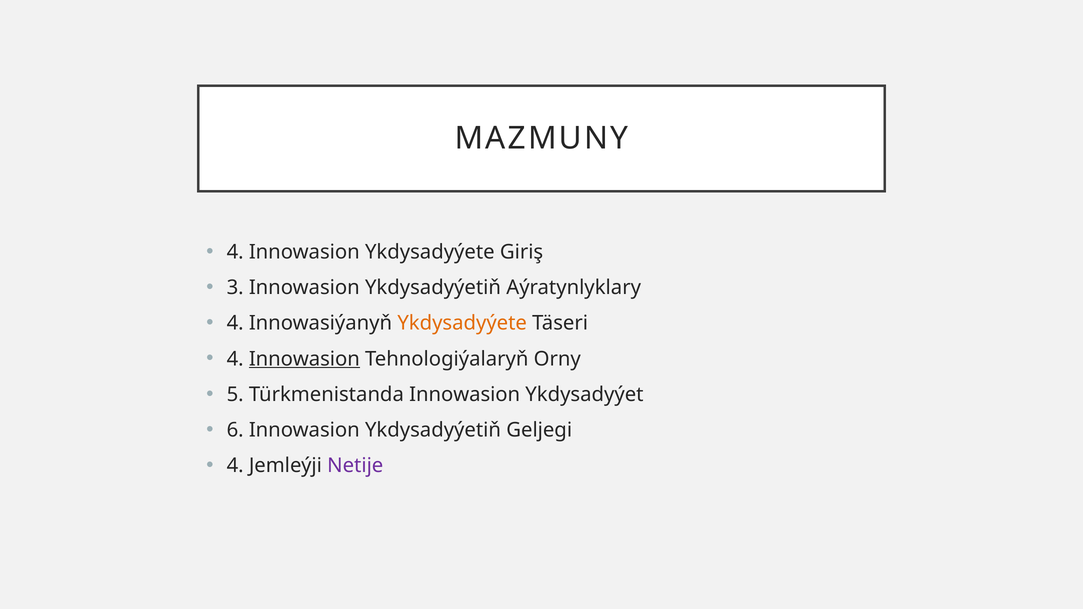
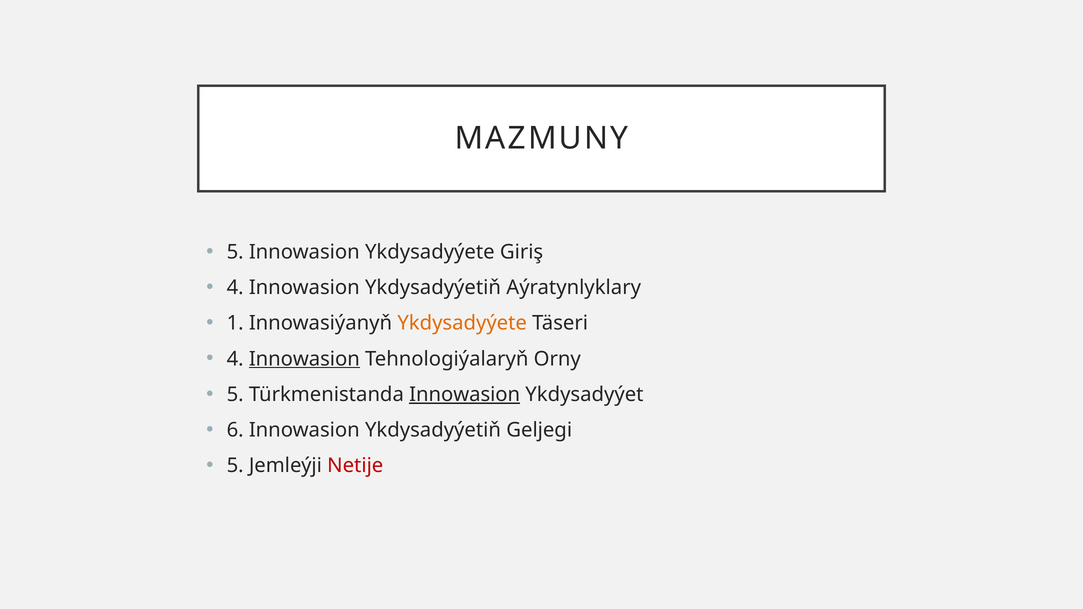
4 at (235, 252): 4 -> 5
3 at (235, 288): 3 -> 4
4 at (235, 323): 4 -> 1
Innowasion at (465, 395) underline: none -> present
4 at (235, 466): 4 -> 5
Netije colour: purple -> red
